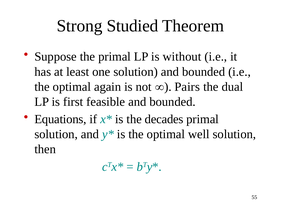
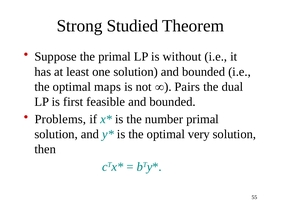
again: again -> maps
Equations: Equations -> Problems
decades: decades -> number
well: well -> very
